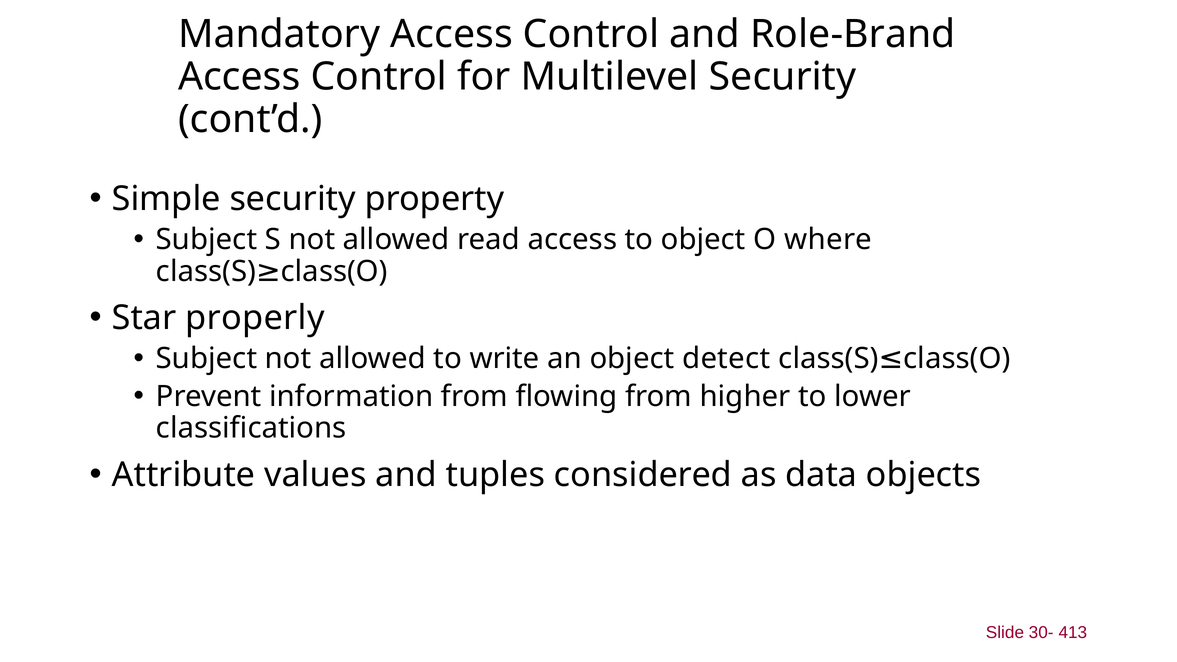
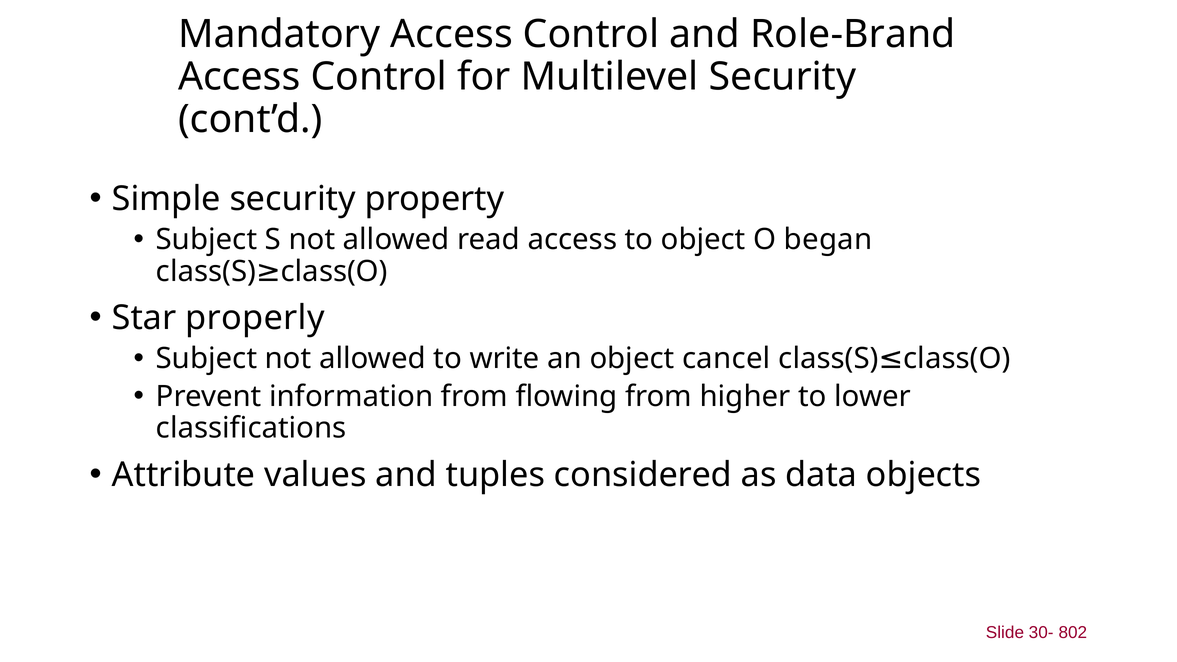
where: where -> began
detect: detect -> cancel
413: 413 -> 802
